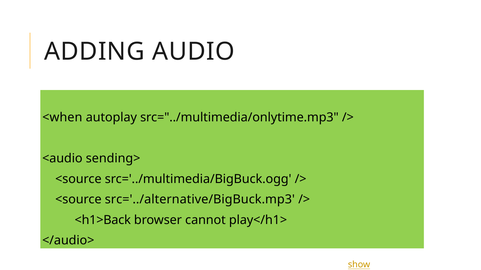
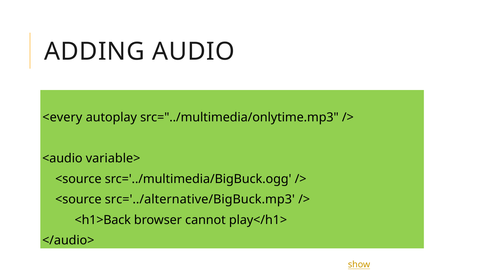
<when: <when -> <every
sending>: sending> -> variable>
